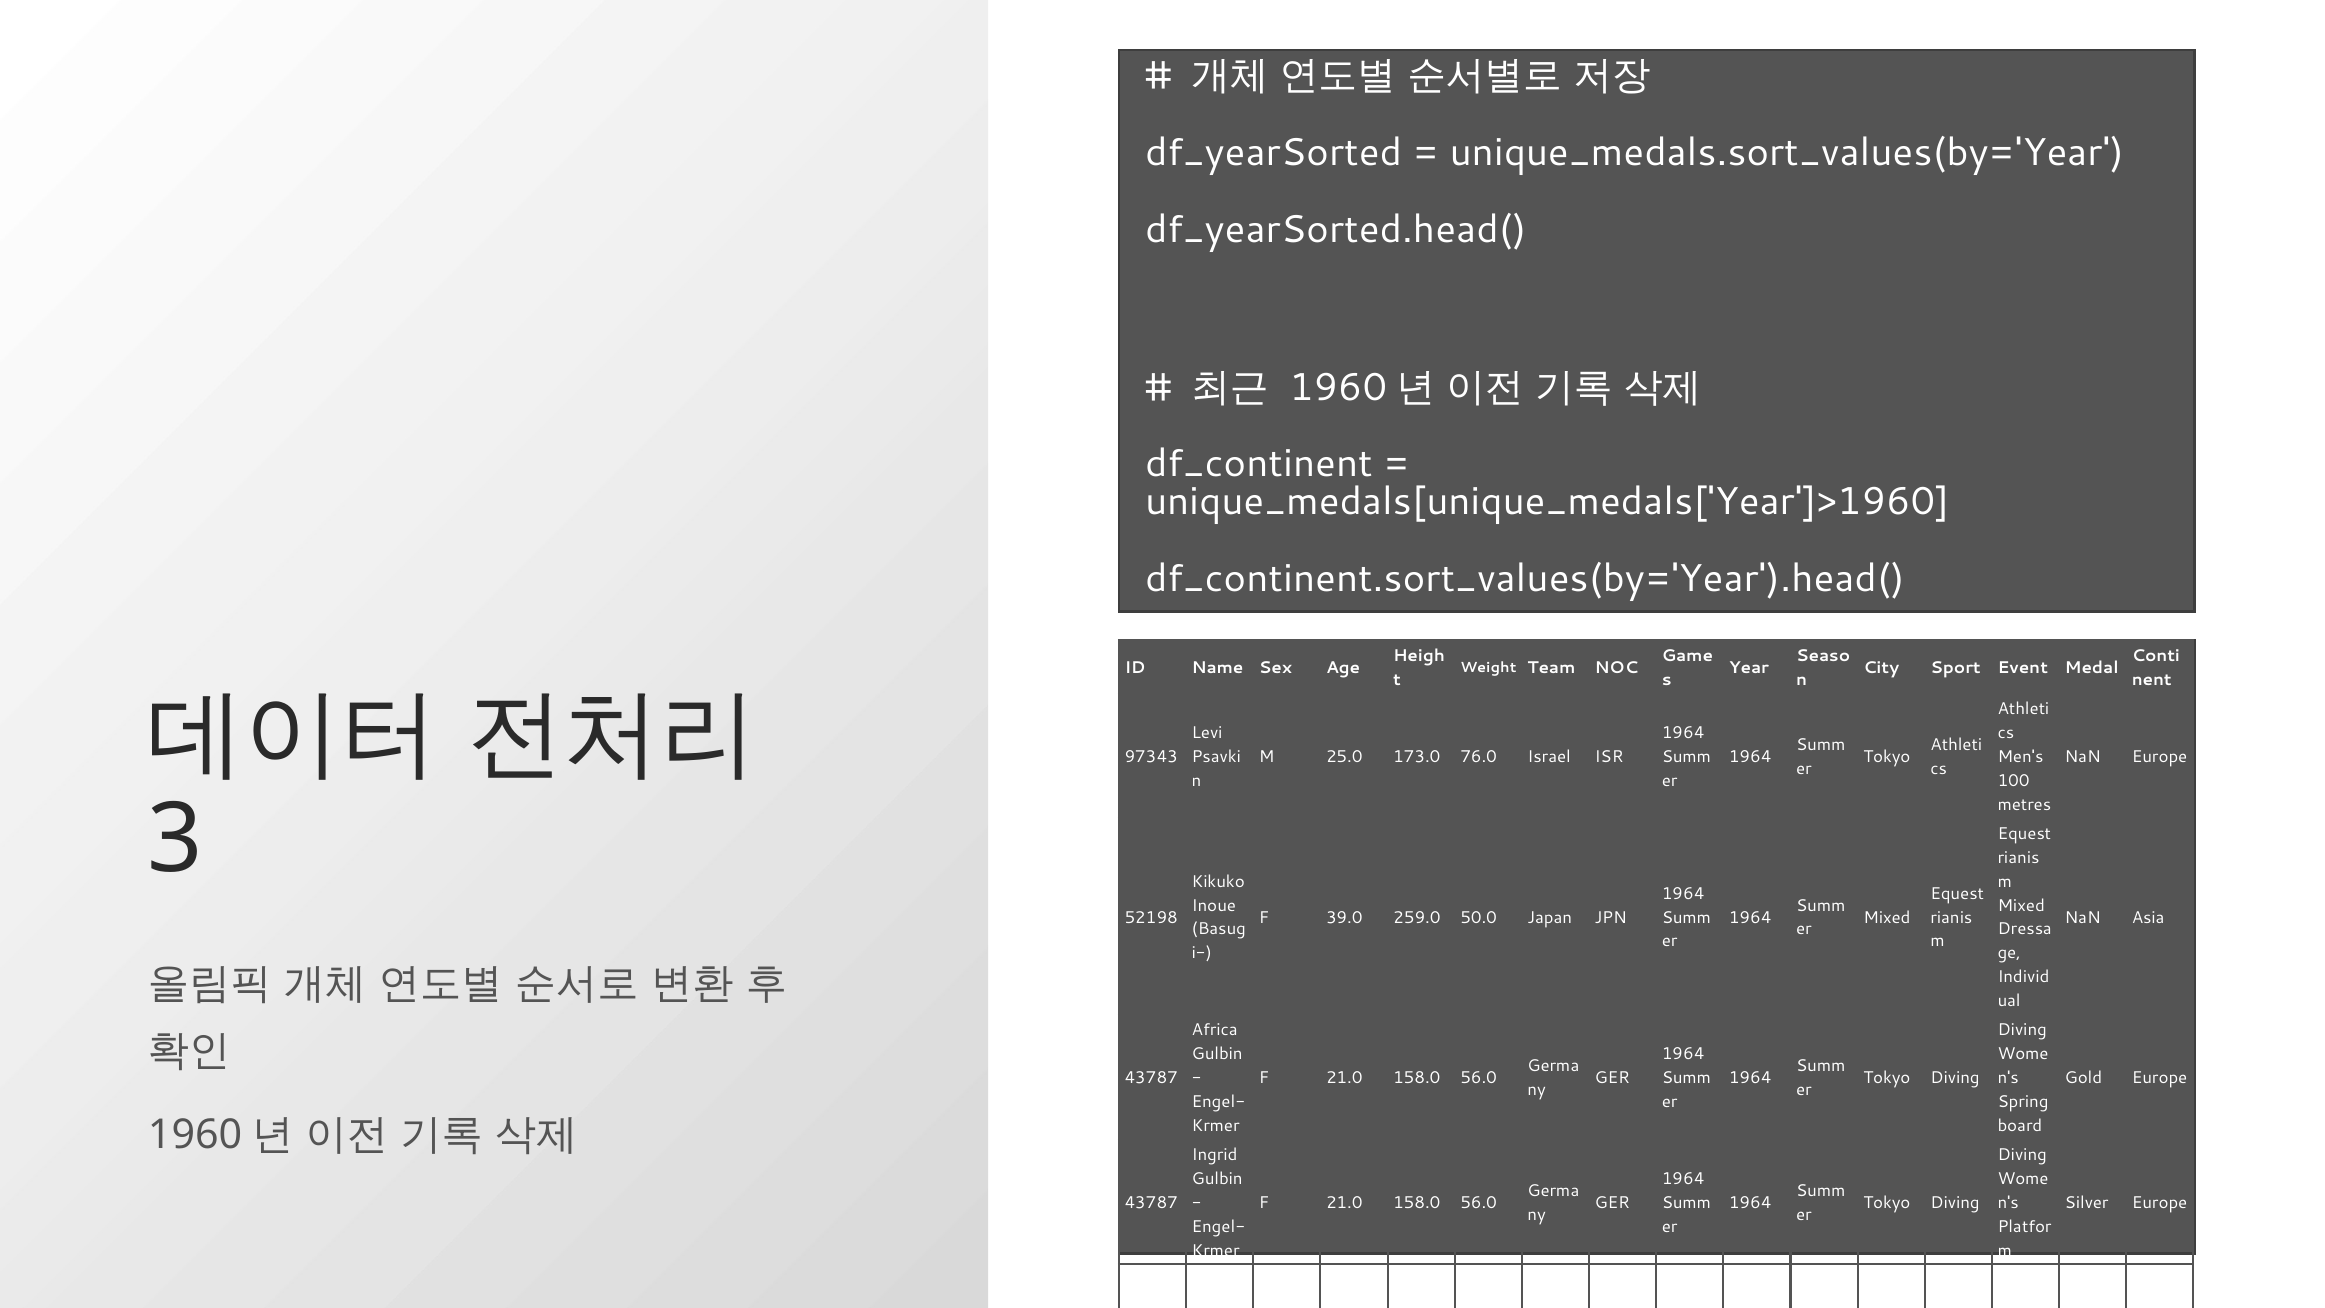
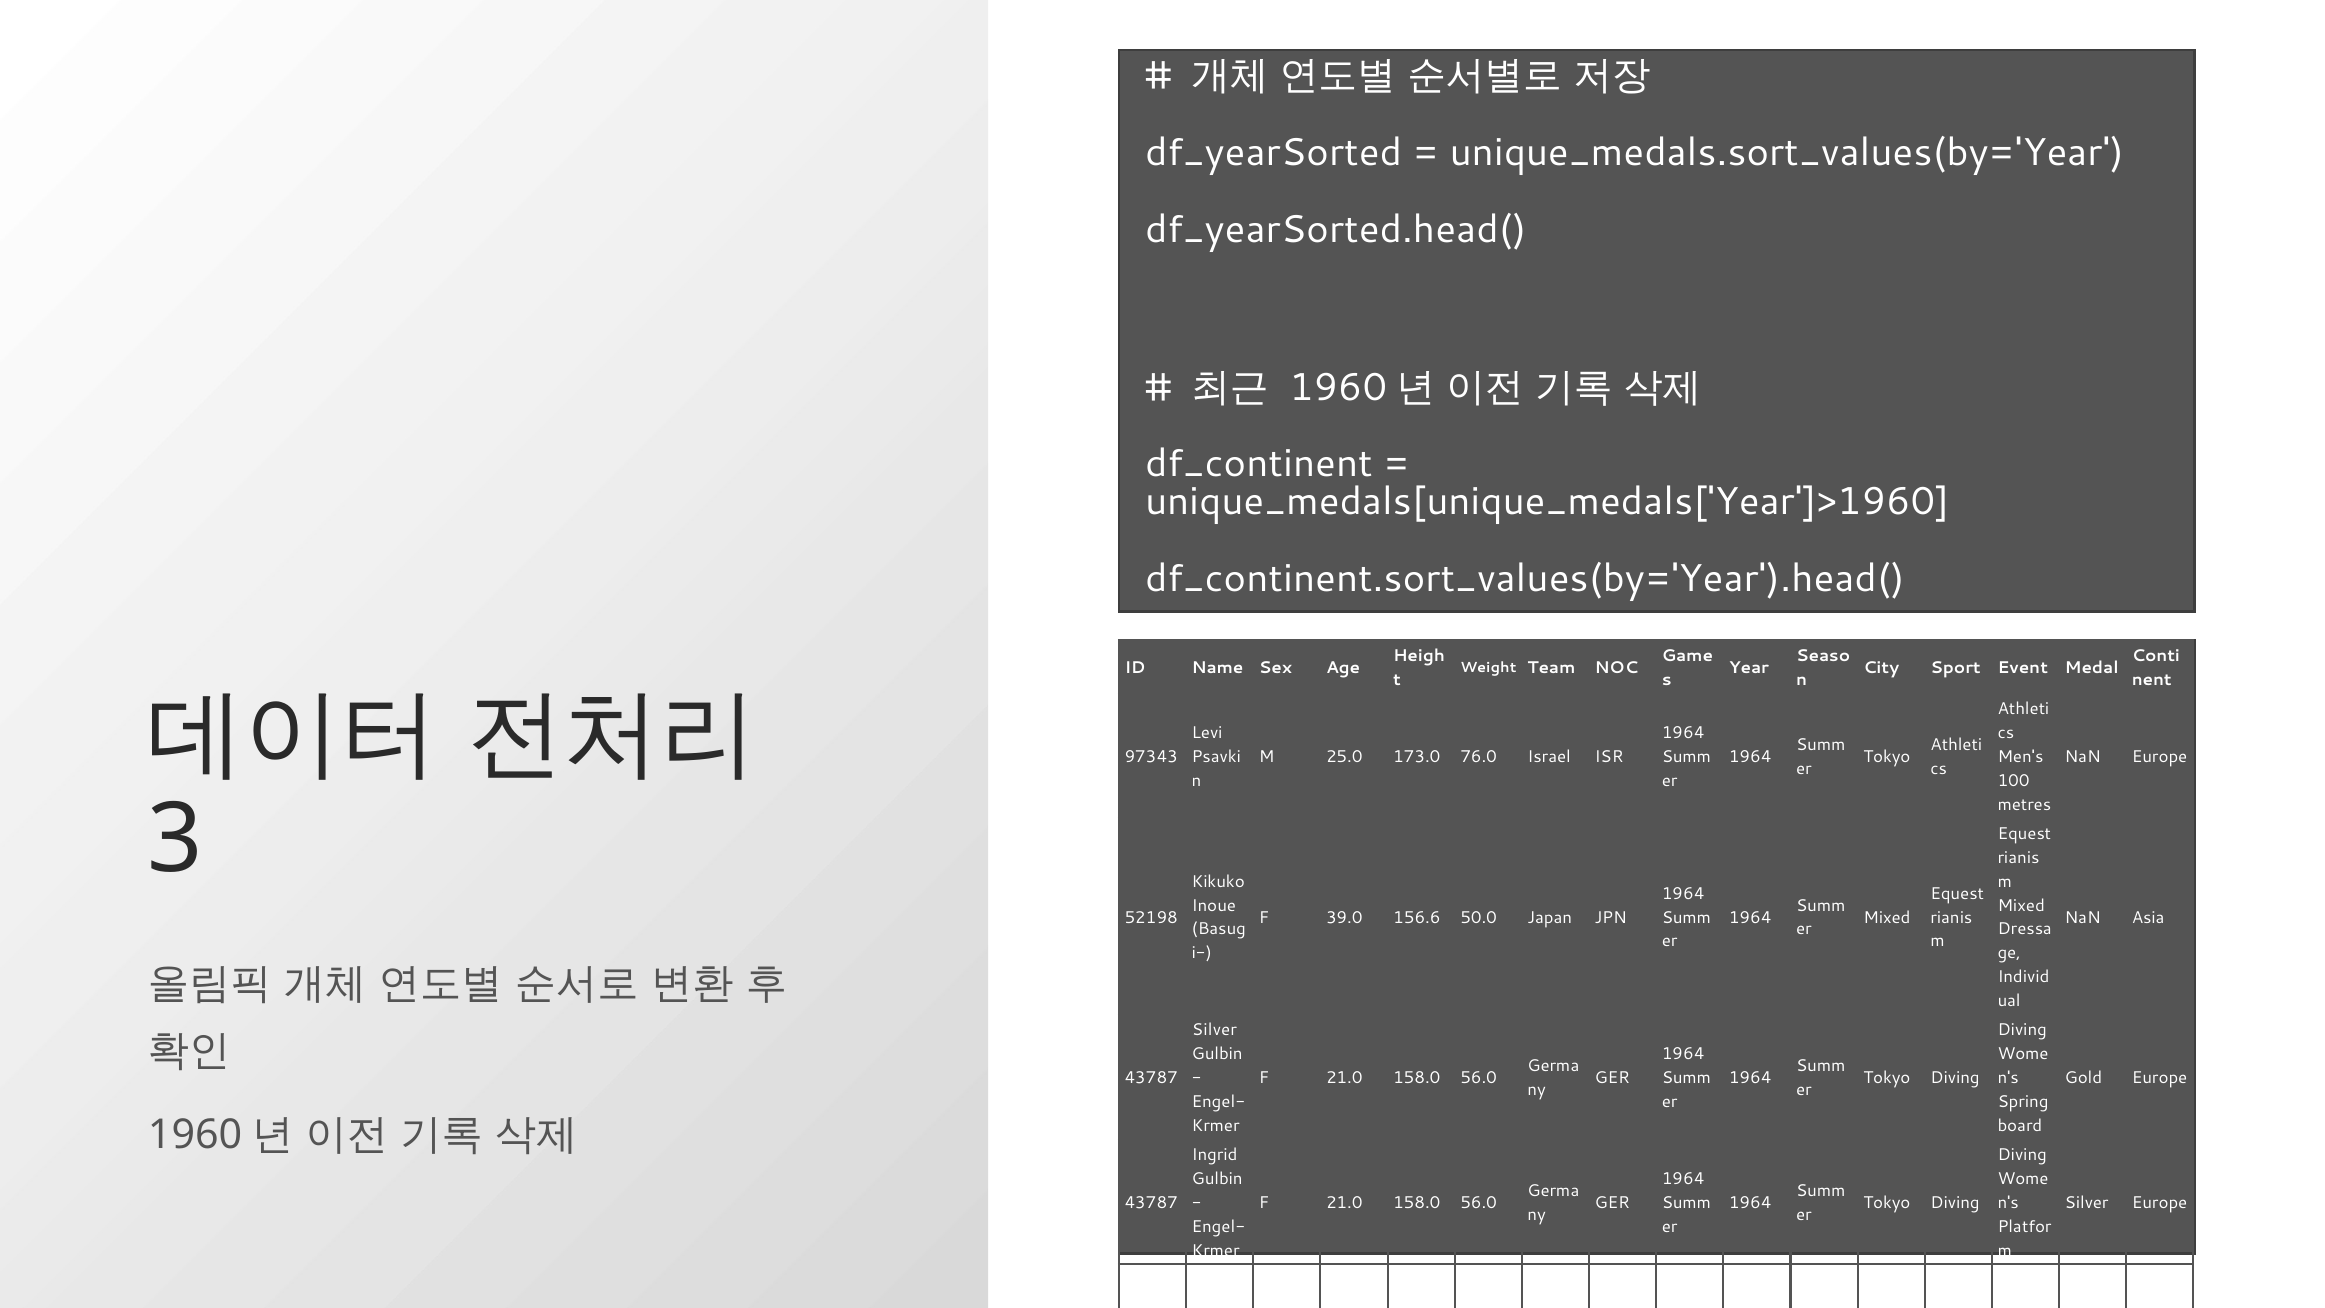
259.0: 259.0 -> 156.6
Africa at (1215, 1030): Africa -> Silver
